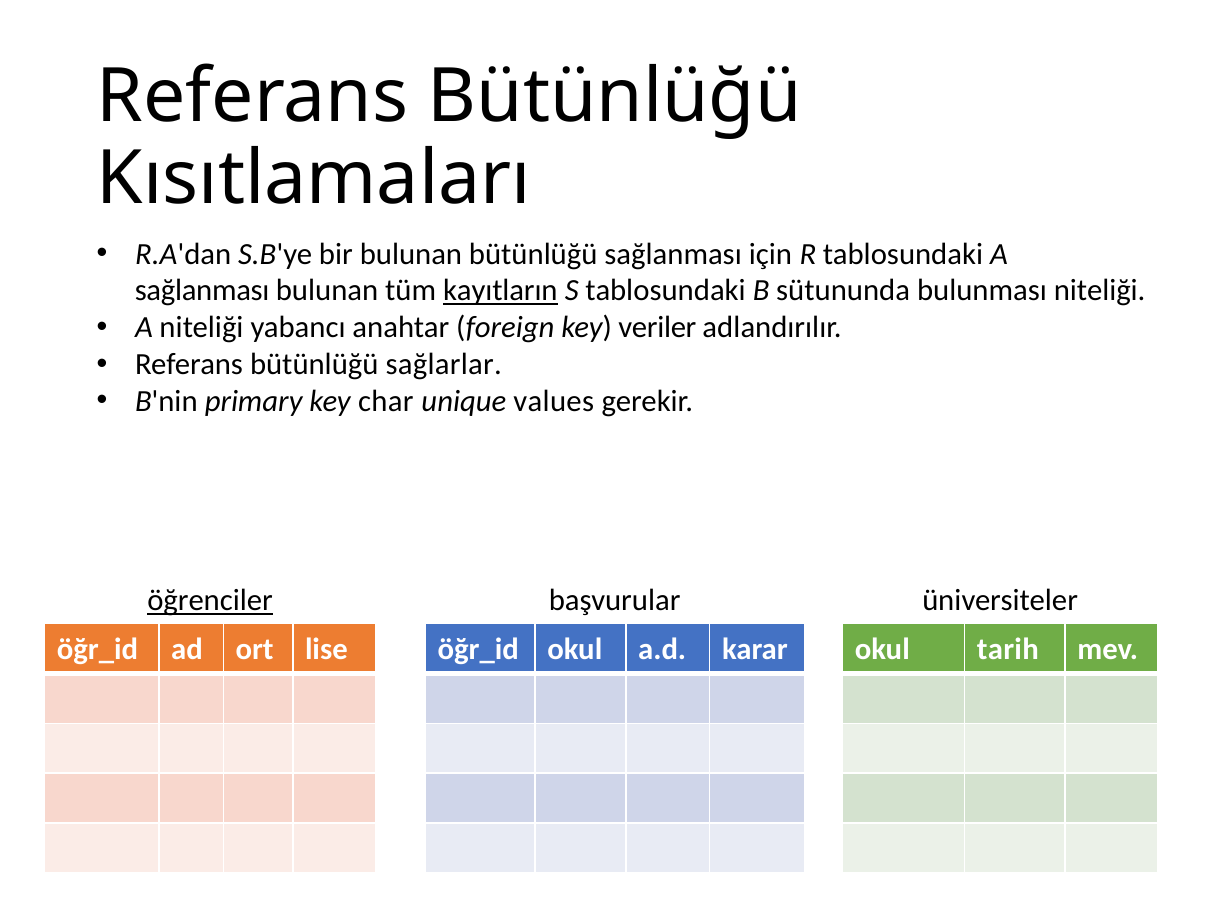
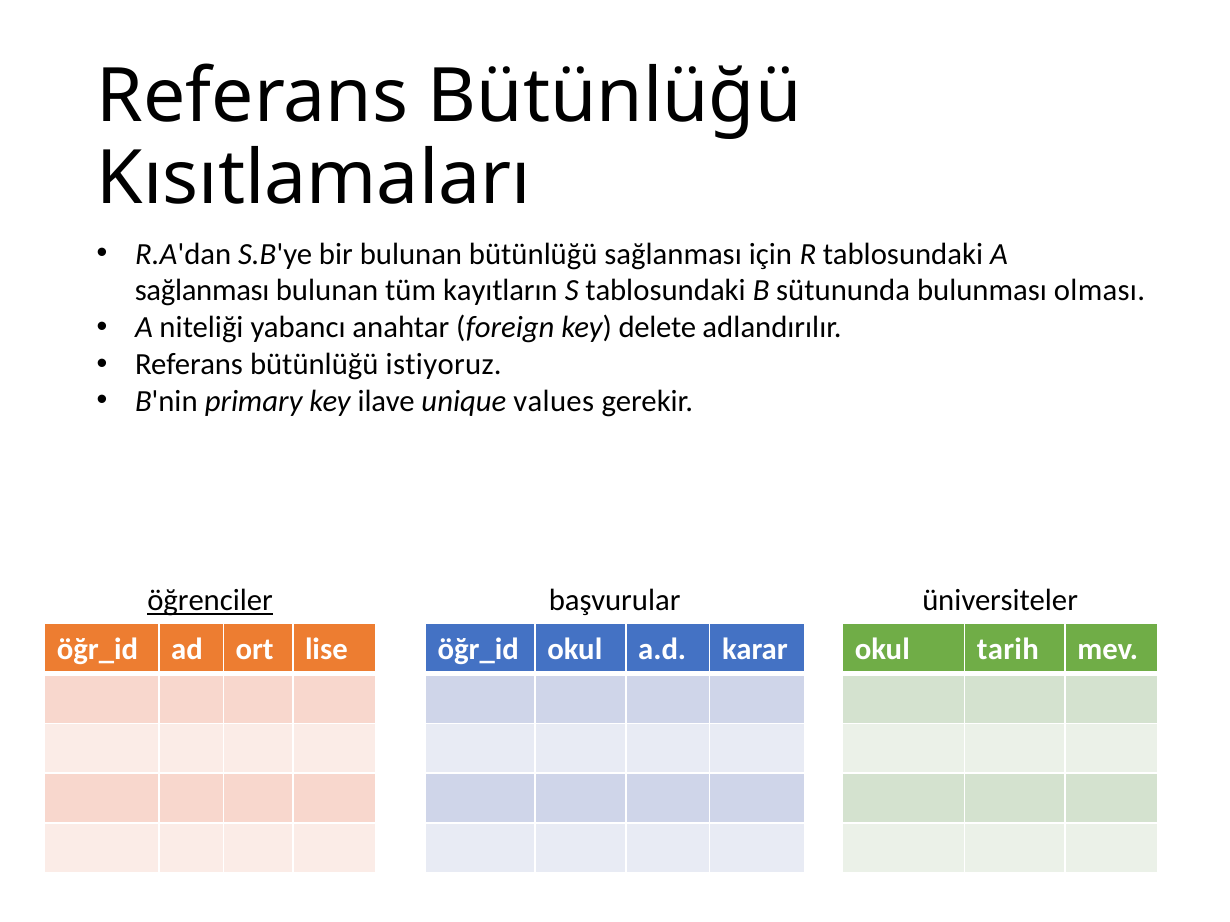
kayıtların underline: present -> none
bulunması niteliği: niteliği -> olması
veriler: veriler -> delete
sağlarlar: sağlarlar -> istiyoruz
char: char -> ilave
